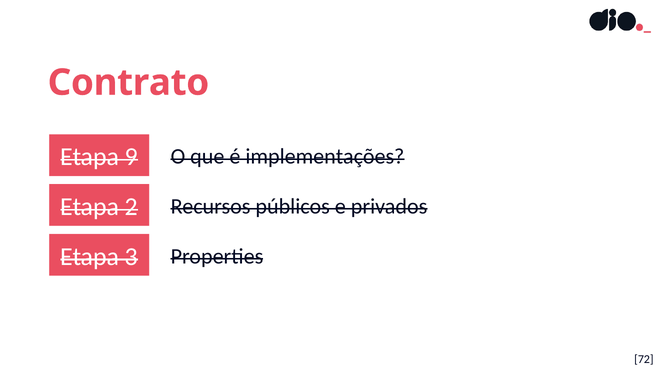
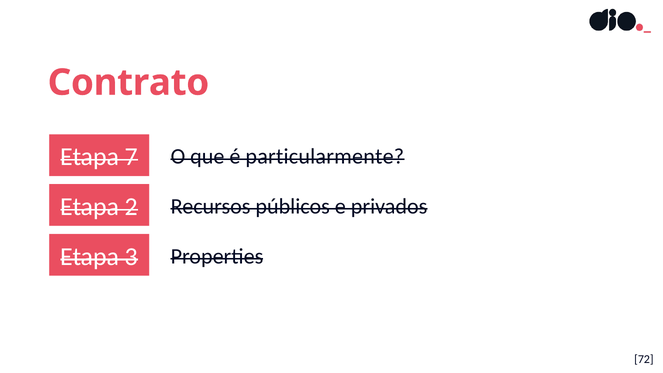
9: 9 -> 7
implementações: implementações -> particularmente
